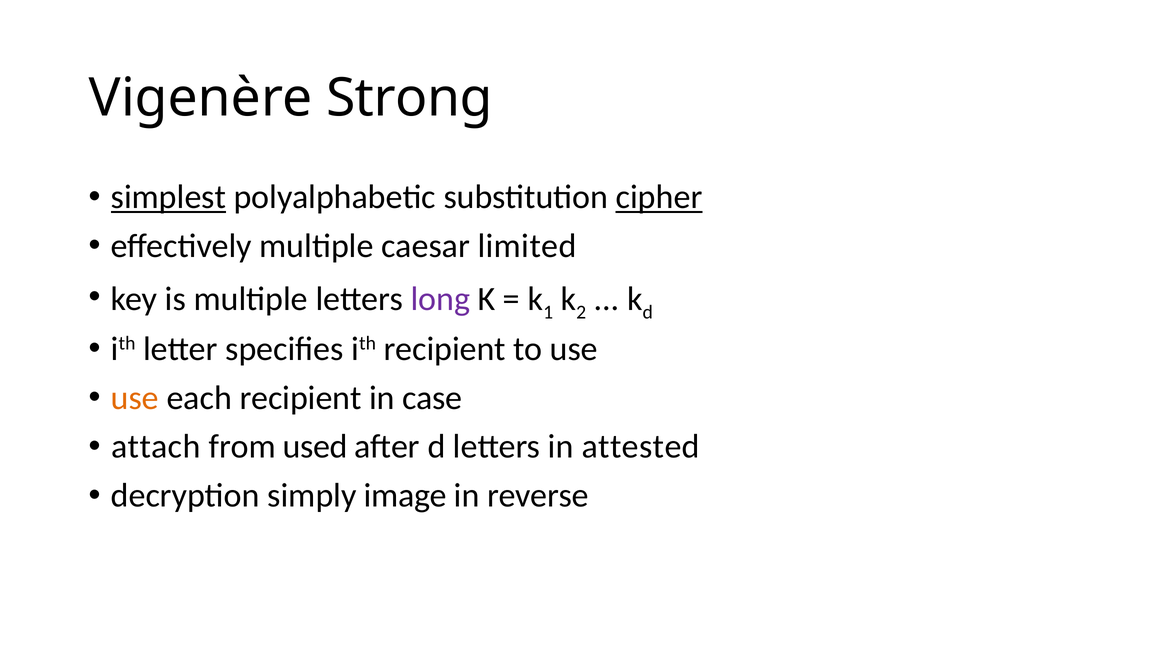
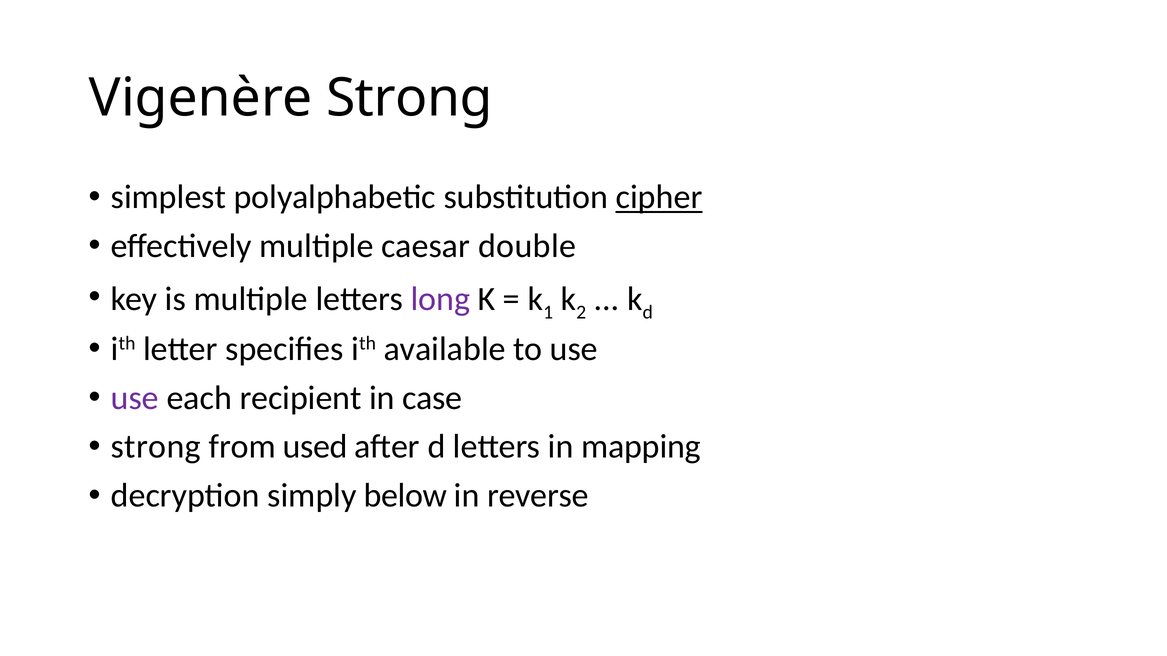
simplest underline: present -> none
limited: limited -> double
ith recipient: recipient -> available
use at (135, 398) colour: orange -> purple
attach at (156, 447): attach -> strong
attested: attested -> mapping
image: image -> below
